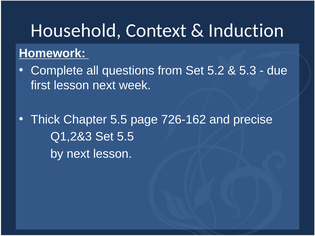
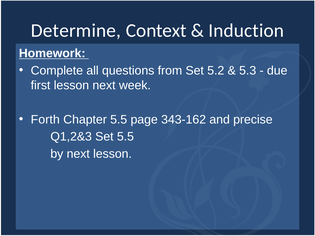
Household: Household -> Determine
Thick: Thick -> Forth
726-162: 726-162 -> 343-162
